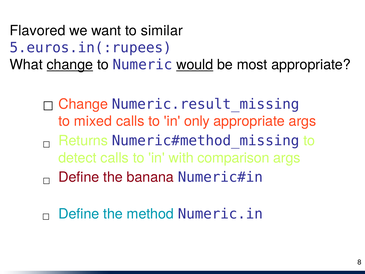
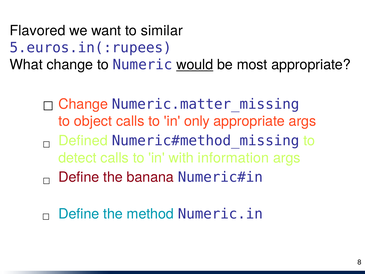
change at (70, 65) underline: present -> none
Numeric.result_missing: Numeric.result_missing -> Numeric.matter_missing
mixed: mixed -> object
Returns: Returns -> Defined
comparison: comparison -> information
